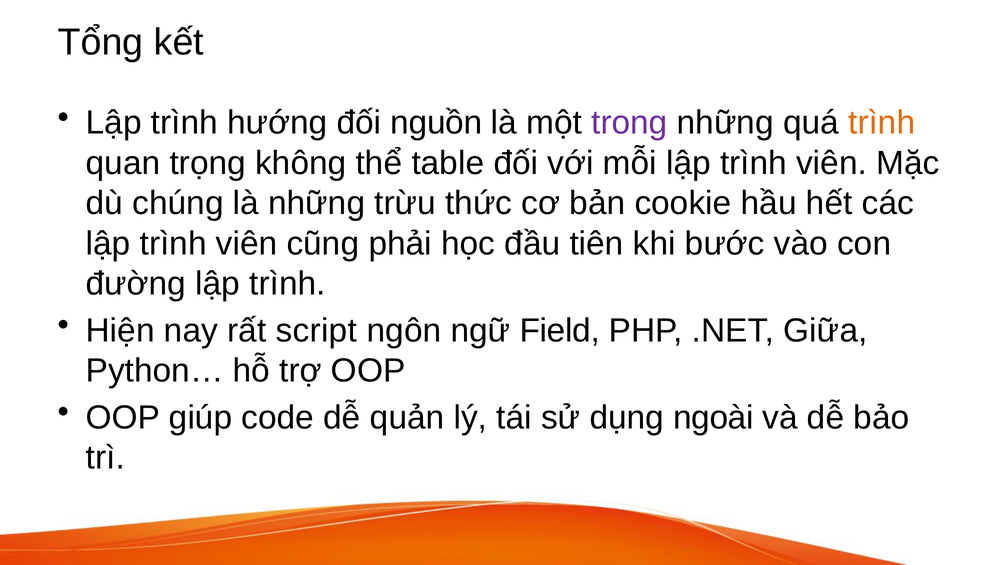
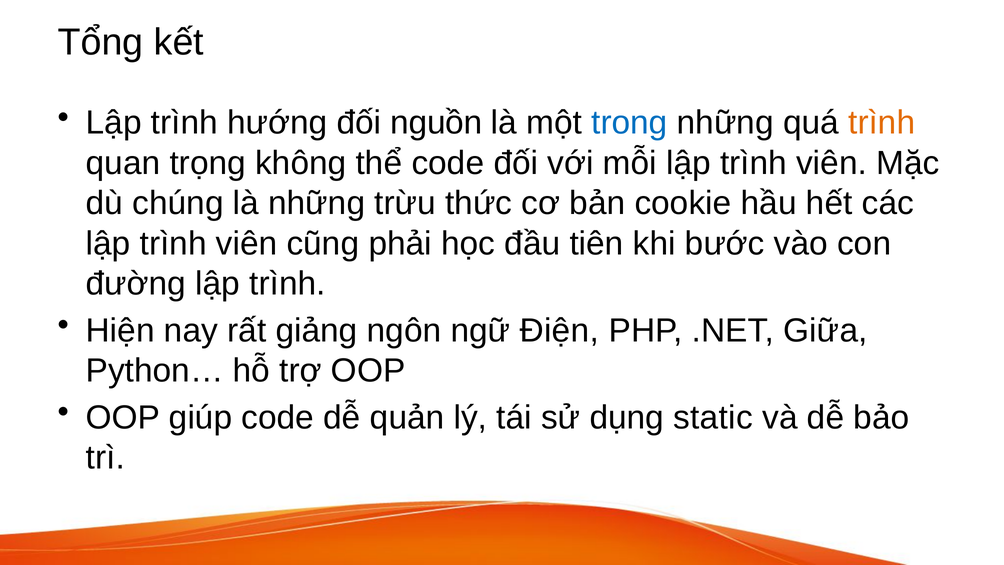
trong colour: purple -> blue
thể table: table -> code
script: script -> giảng
Field: Field -> Điện
ngoài: ngoài -> static
